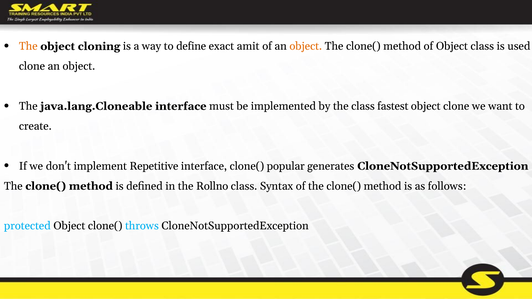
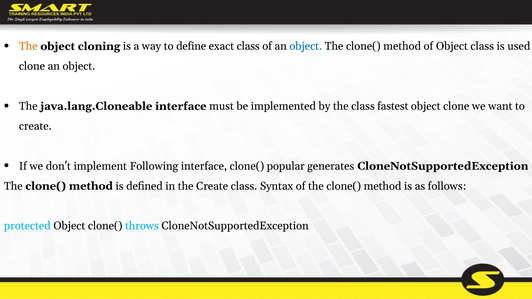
exact amit: amit -> class
object at (306, 46) colour: orange -> blue
Repetitive: Repetitive -> Following
the Rollno: Rollno -> Create
